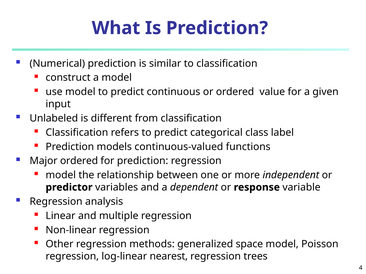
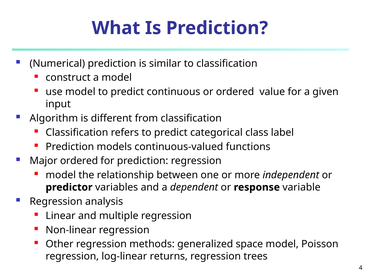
Unlabeled: Unlabeled -> Algorithm
nearest: nearest -> returns
